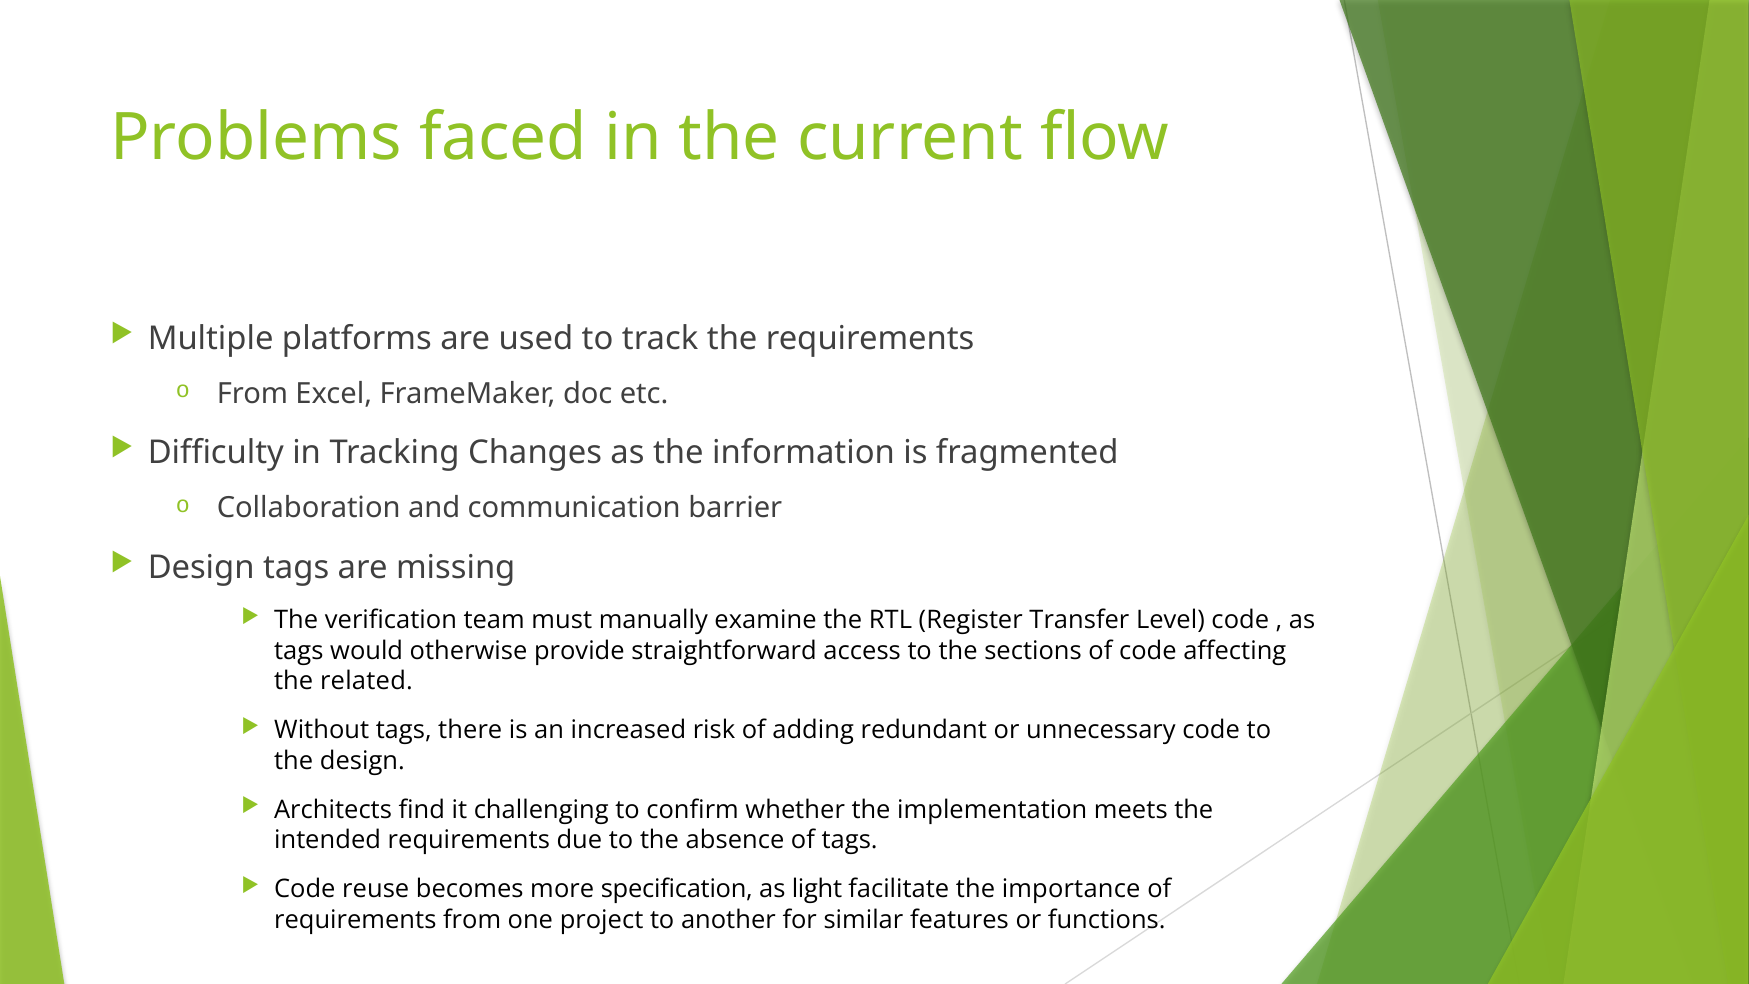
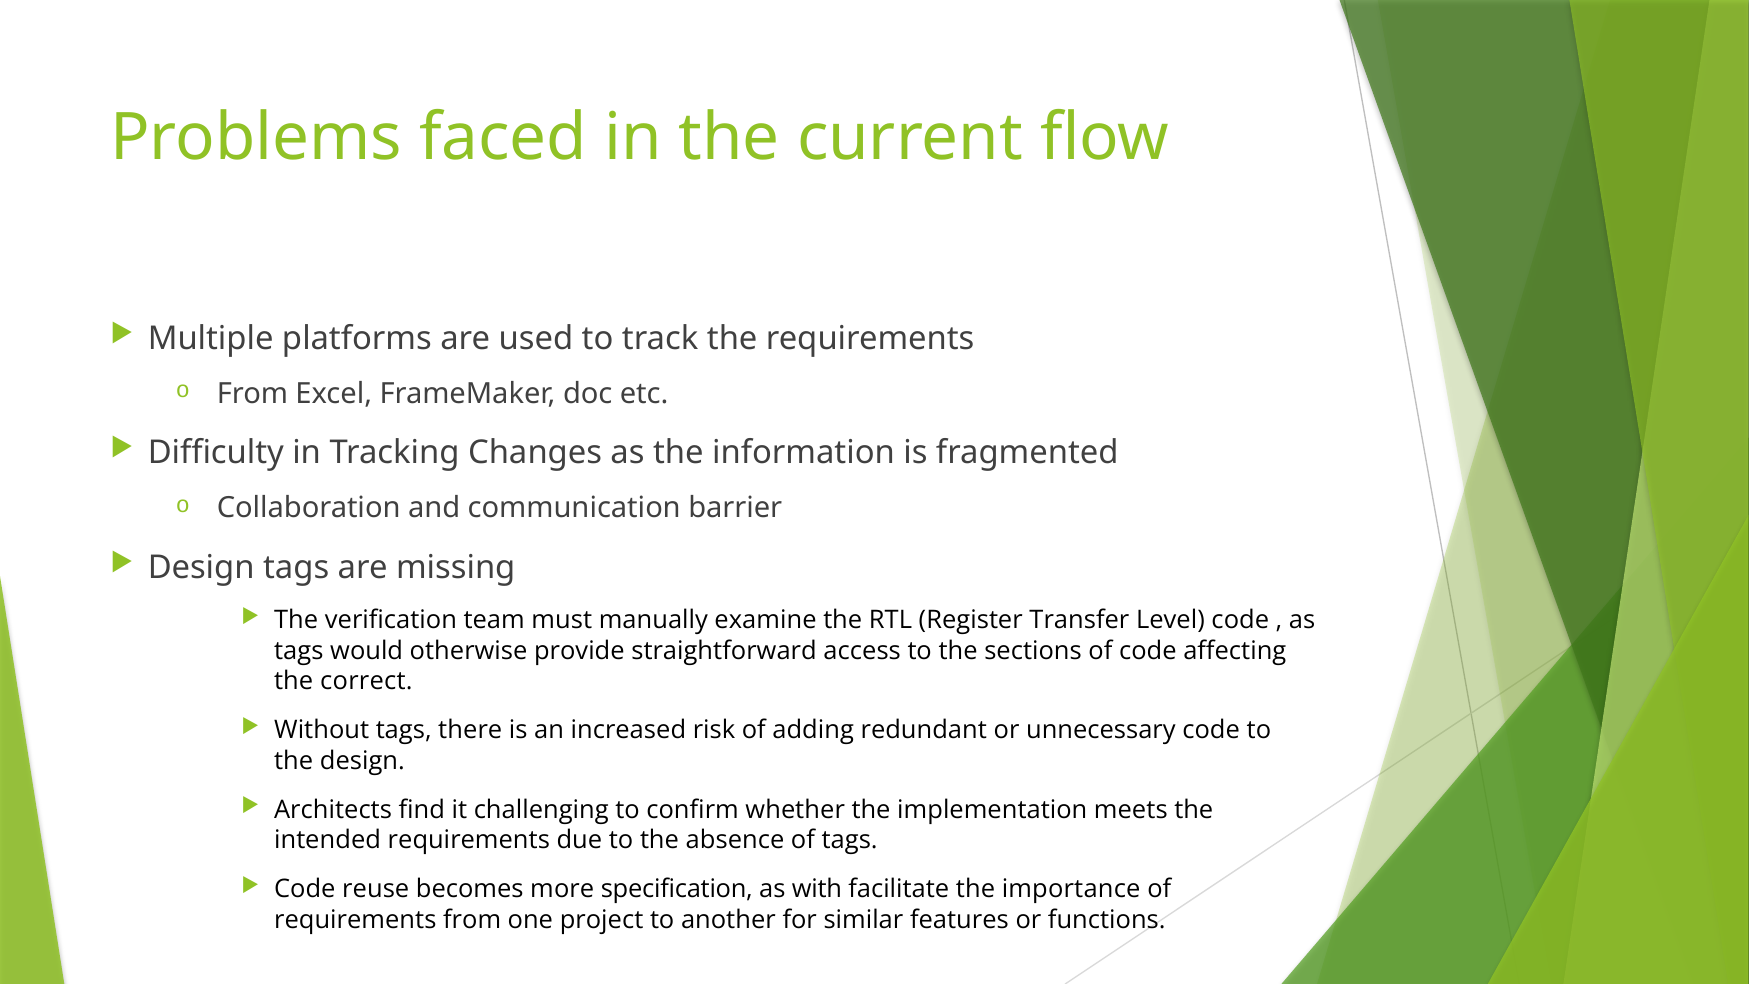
related: related -> correct
light: light -> with
